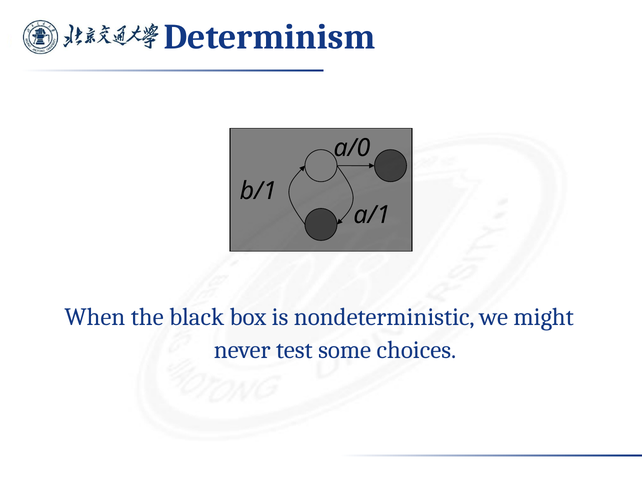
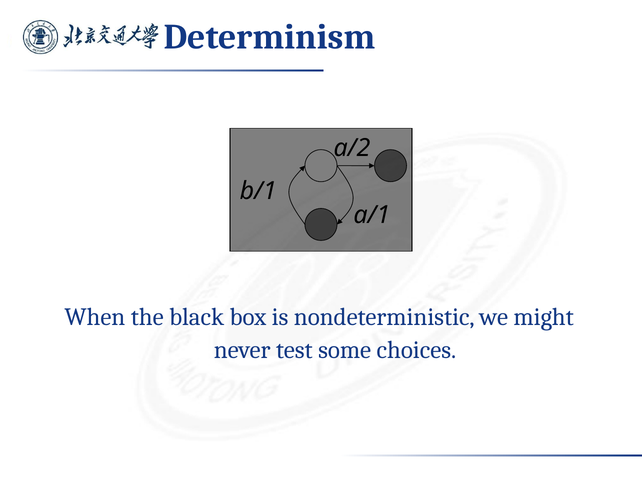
a/0: a/0 -> a/2
